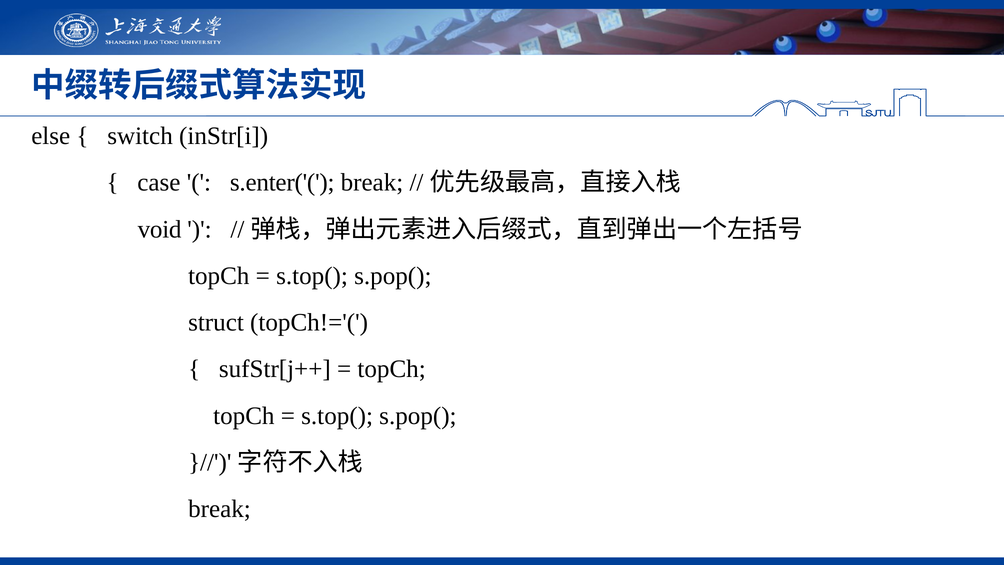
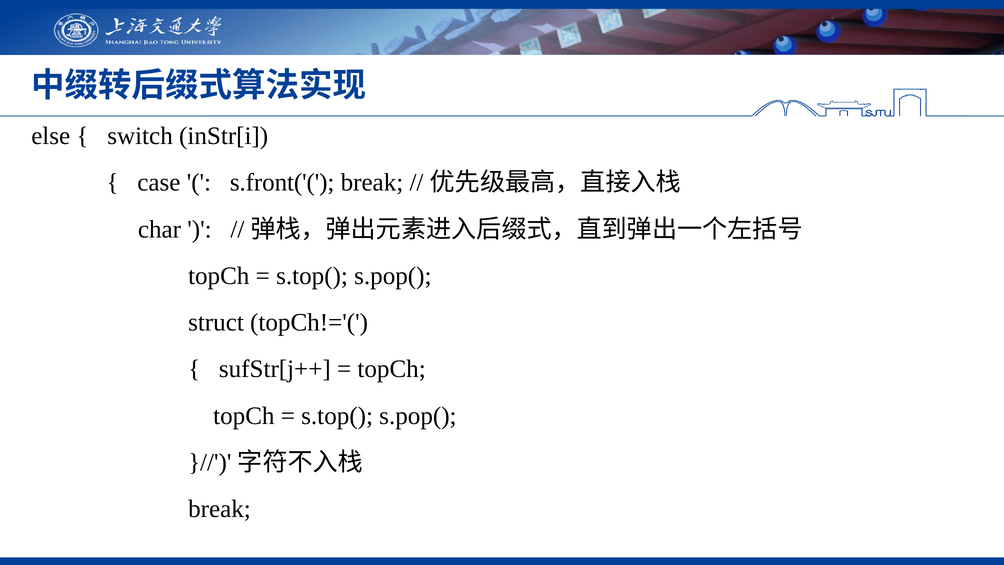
s.enter('(: s.enter('( -> s.front('(
void: void -> char
